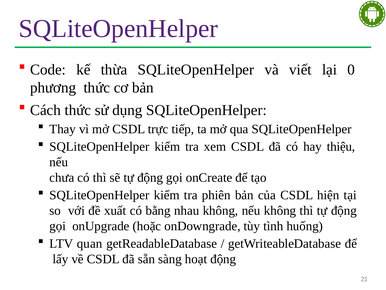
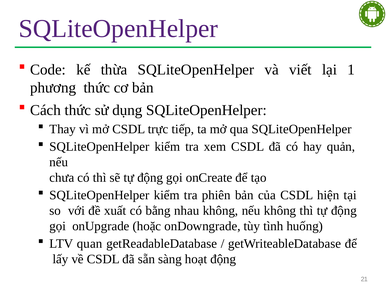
0: 0 -> 1
thiệu: thiệu -> quản
